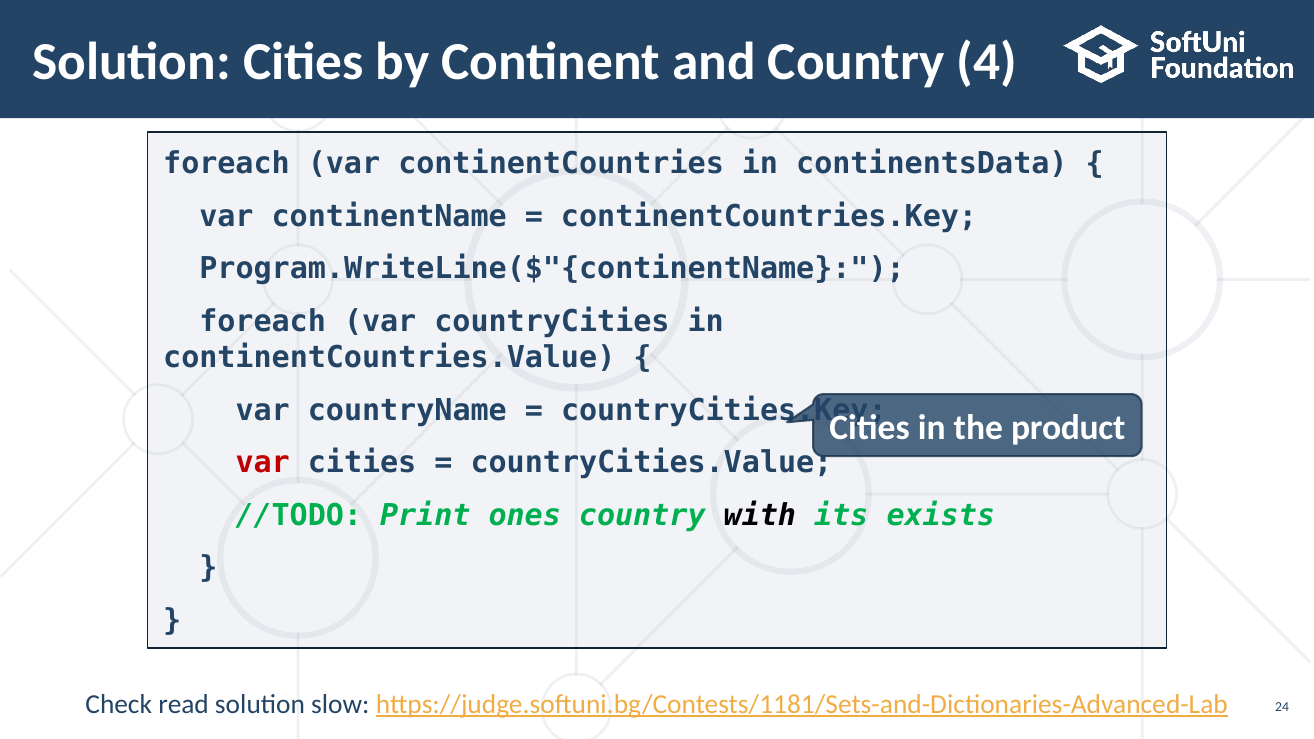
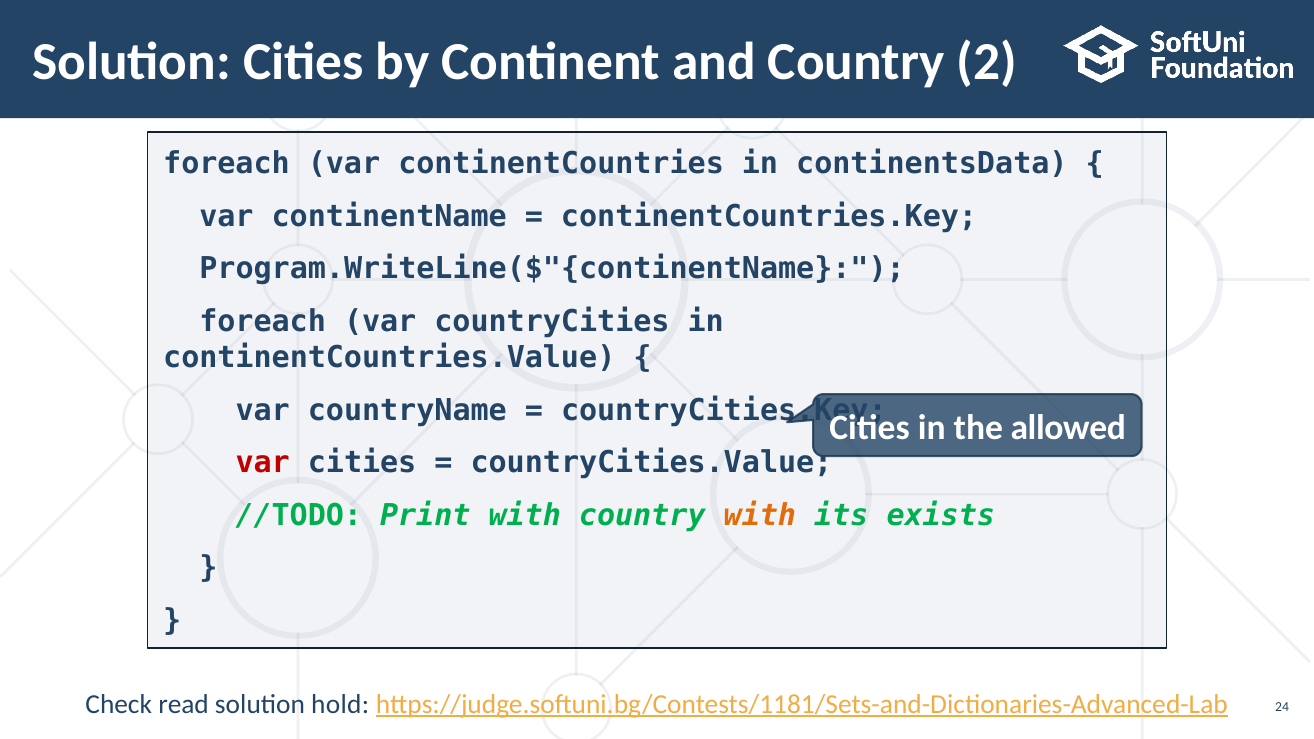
4: 4 -> 2
product: product -> allowed
Print ones: ones -> with
with at (760, 515) colour: black -> orange
slow: slow -> hold
